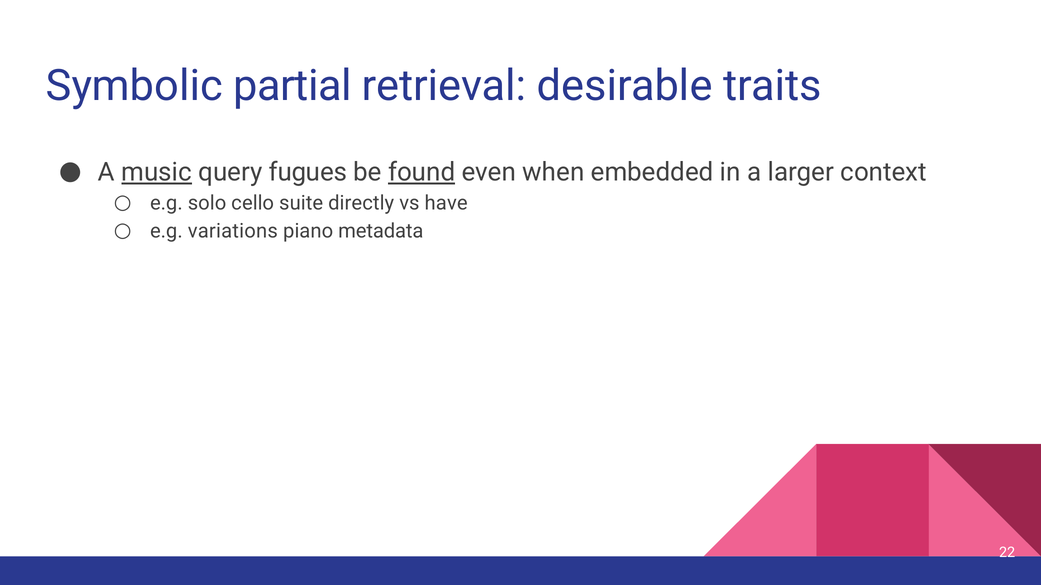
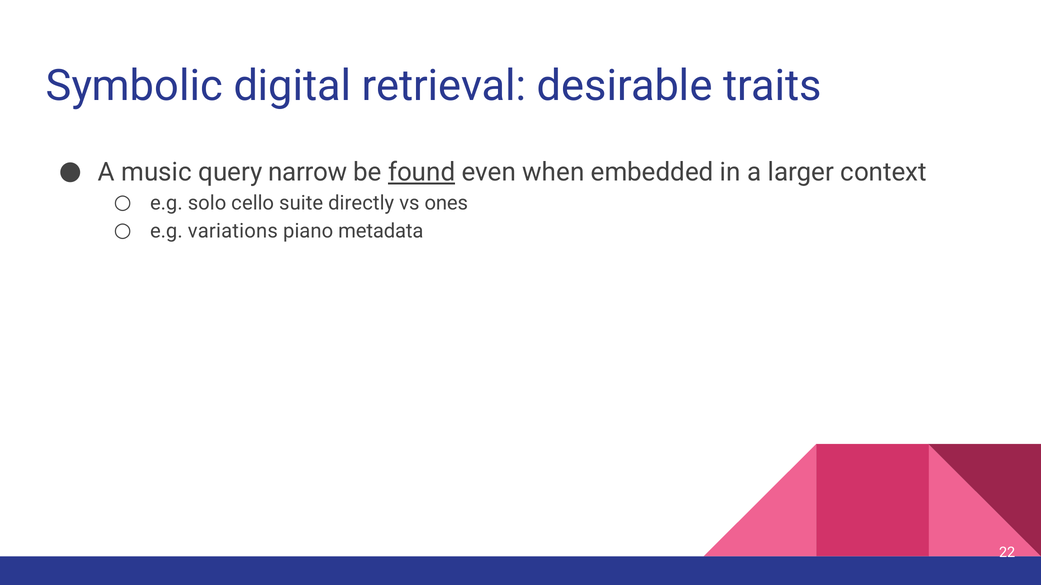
partial: partial -> digital
music underline: present -> none
fugues: fugues -> narrow
have: have -> ones
